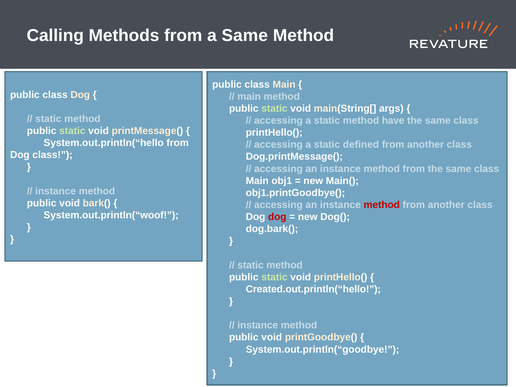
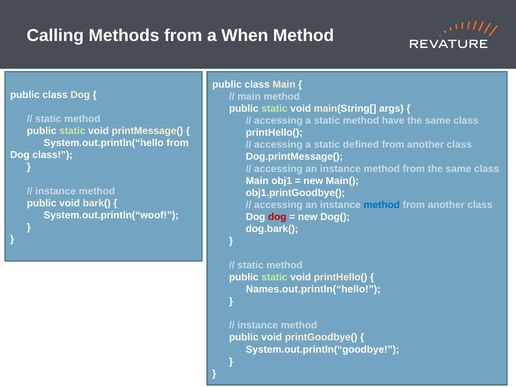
a Same: Same -> When
method at (382, 205) colour: red -> blue
Created.out.println(“hello: Created.out.println(“hello -> Names.out.println(“hello
